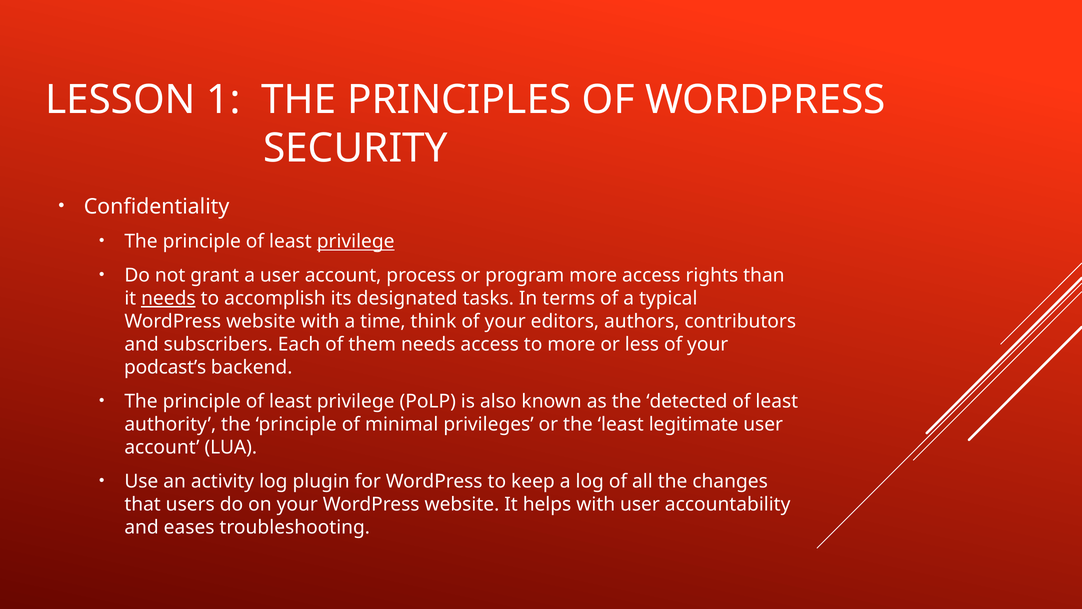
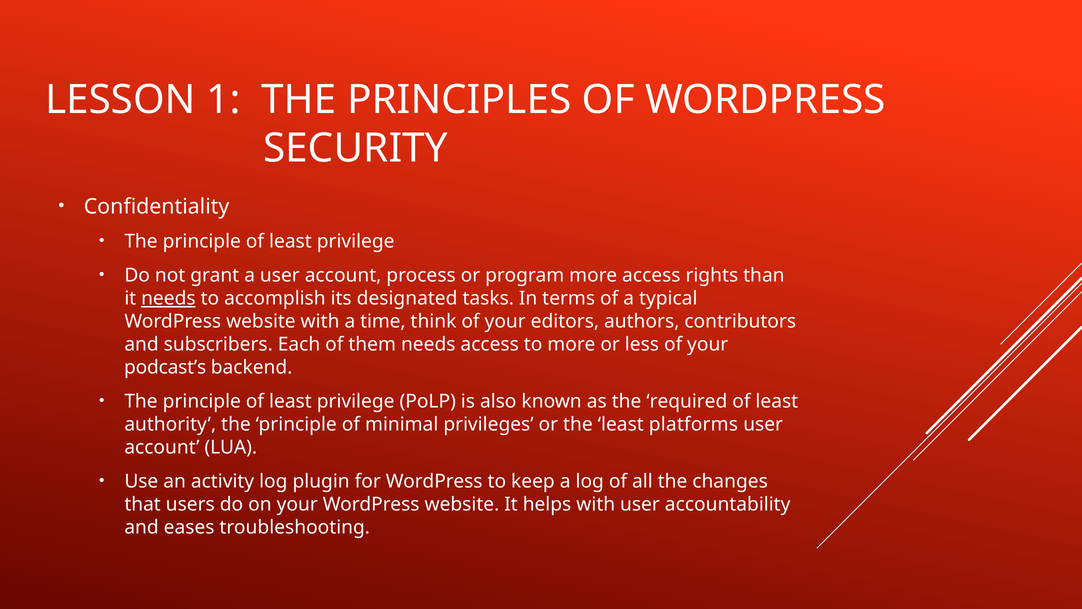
privilege at (356, 241) underline: present -> none
detected: detected -> required
legitimate: legitimate -> platforms
